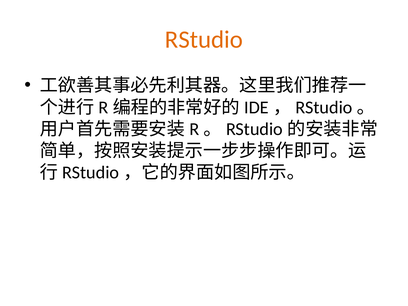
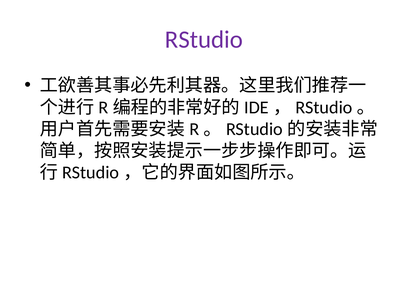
RStudio colour: orange -> purple
